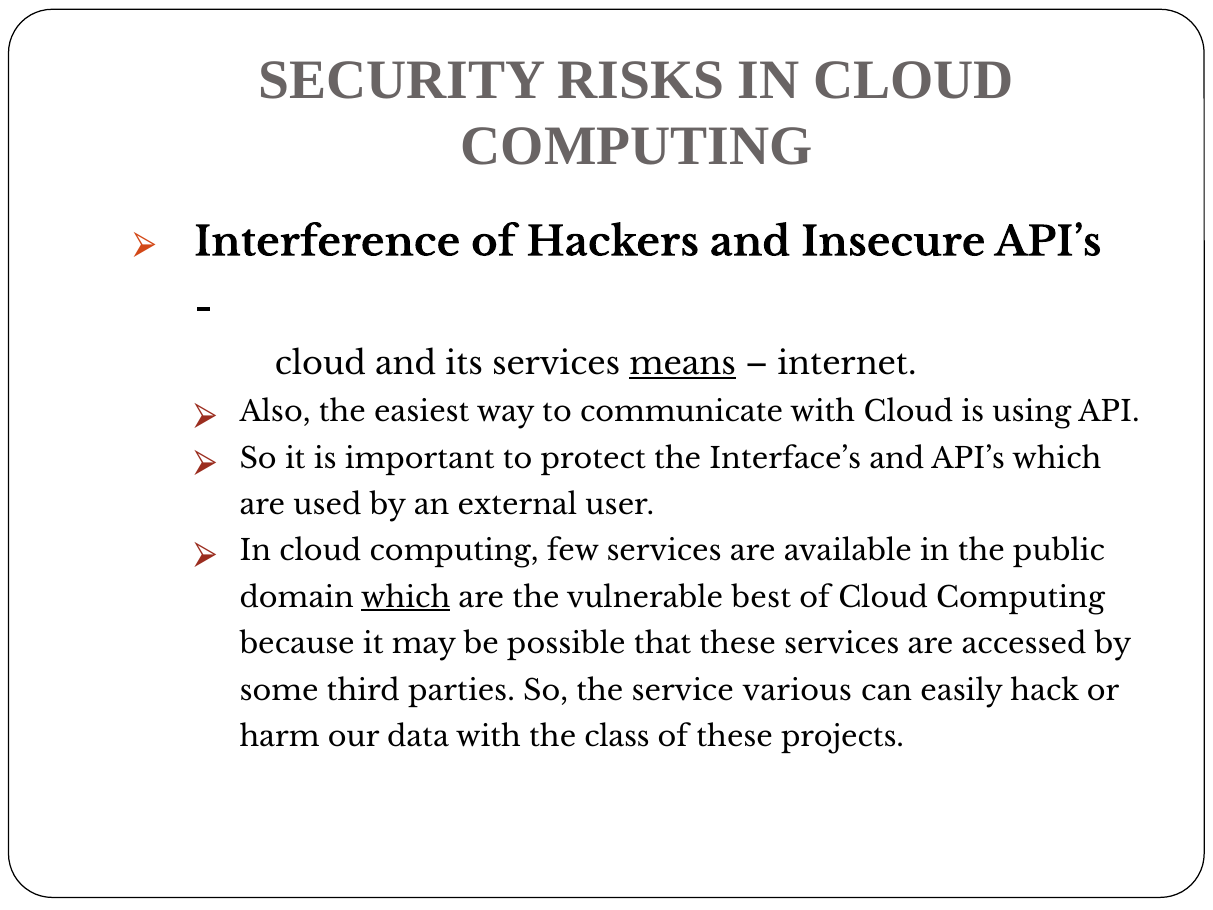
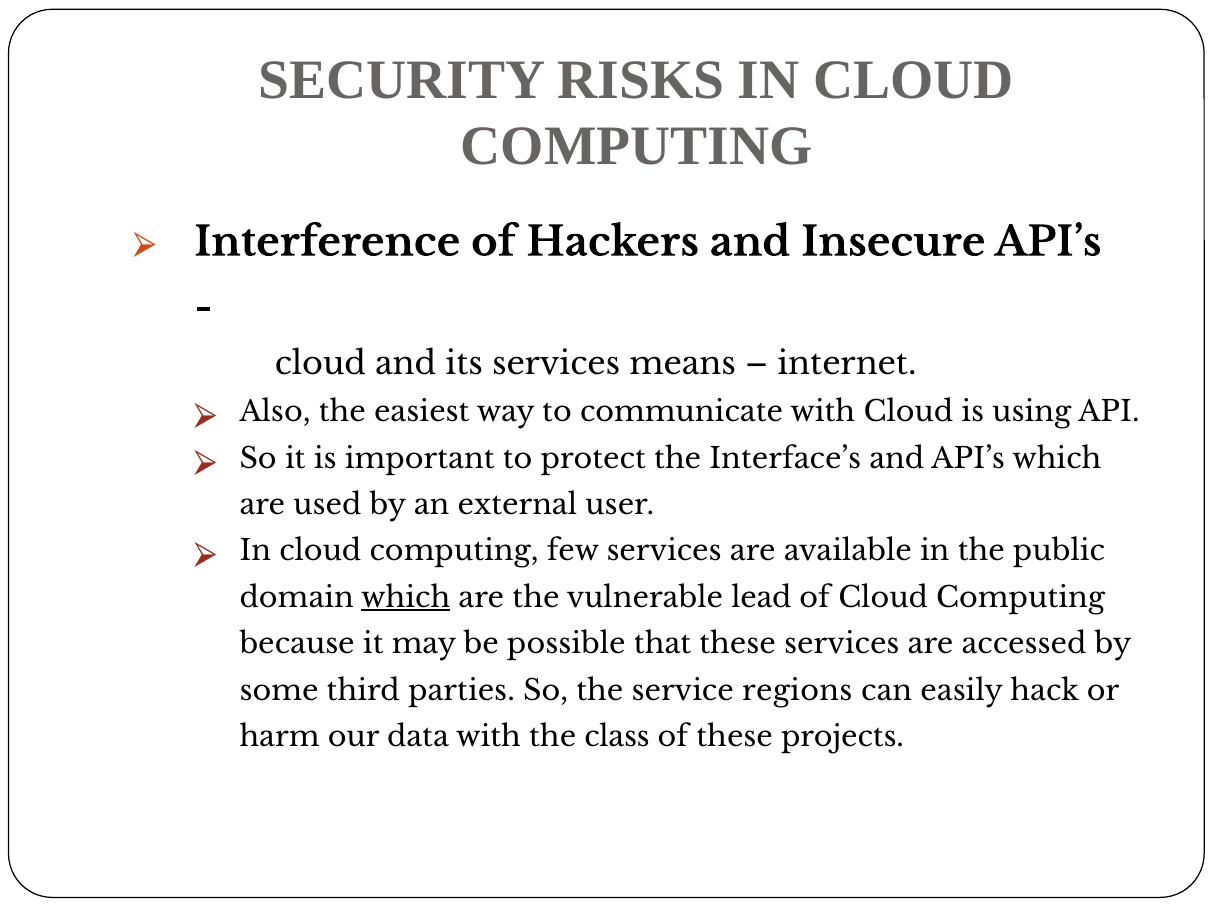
means underline: present -> none
best: best -> lead
various: various -> regions
